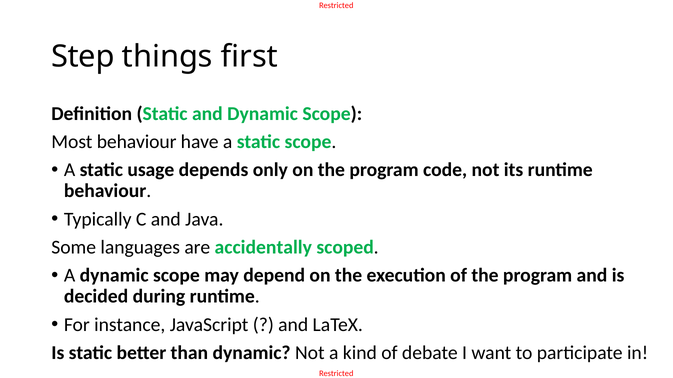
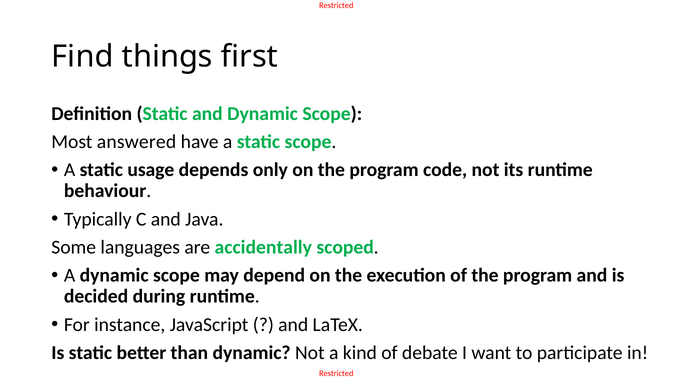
Step: Step -> Find
Most behaviour: behaviour -> answered
